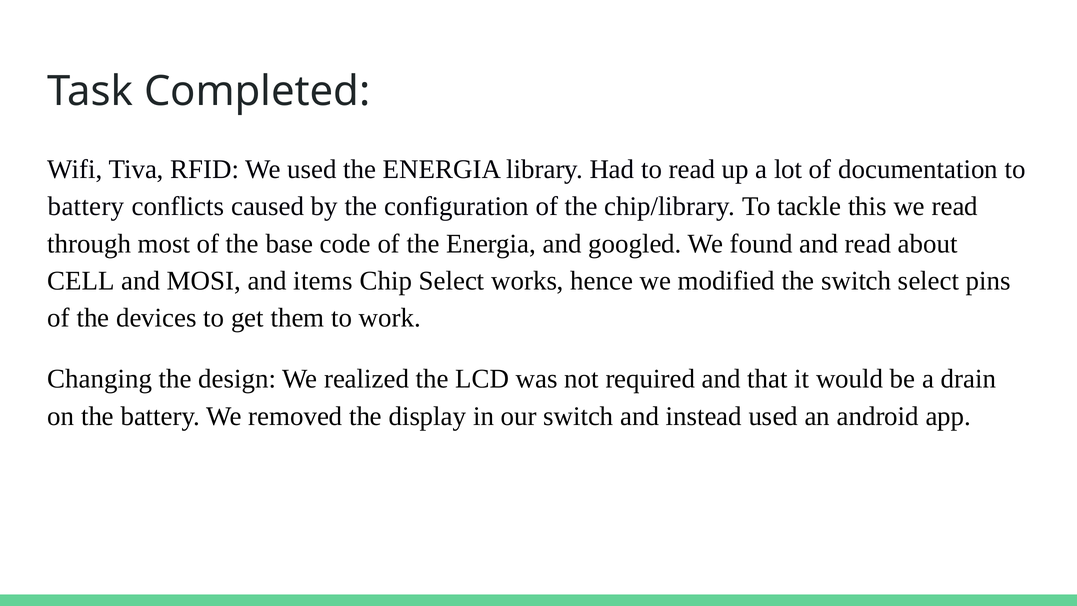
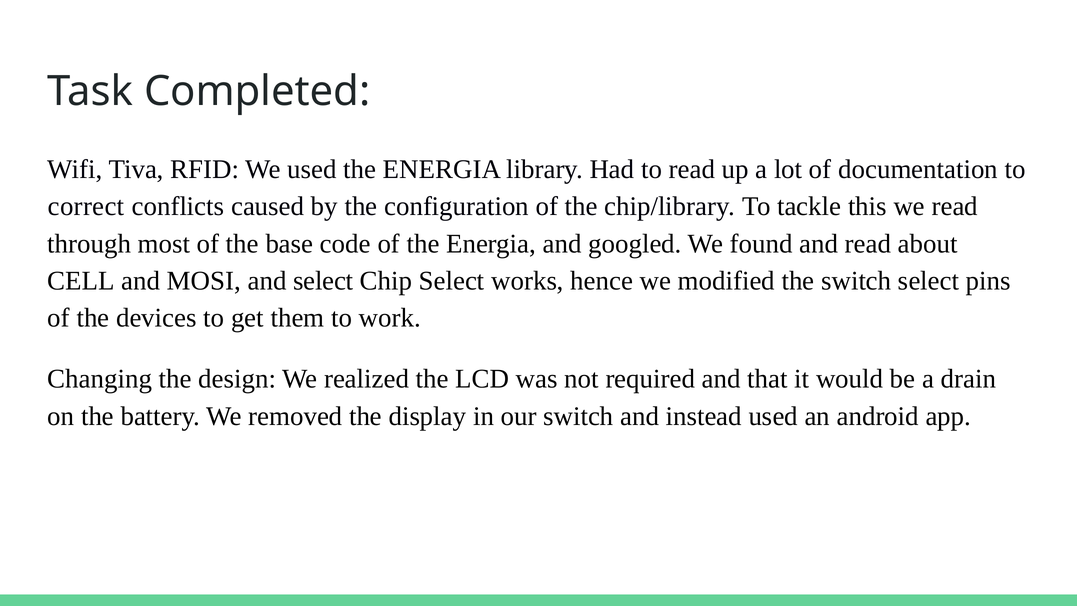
battery at (86, 207): battery -> correct
and items: items -> select
